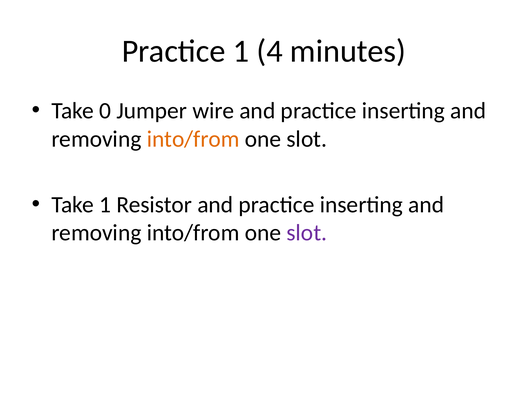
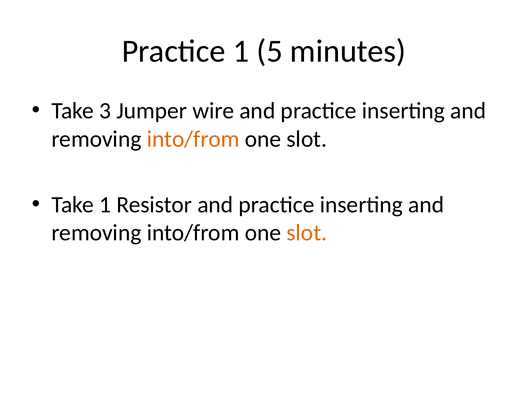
4: 4 -> 5
0: 0 -> 3
slot at (307, 233) colour: purple -> orange
